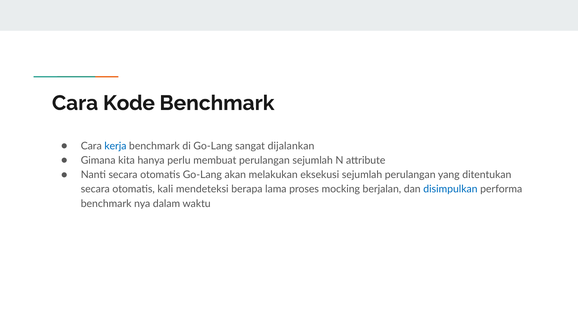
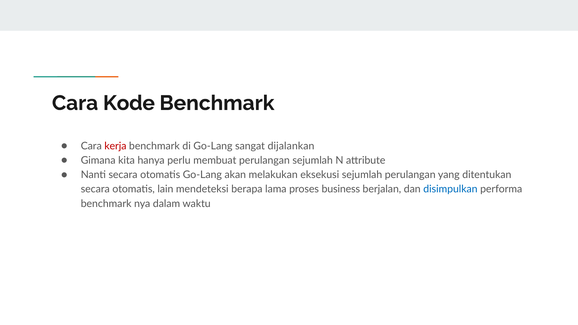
kerja colour: blue -> red
kali: kali -> lain
mocking: mocking -> business
